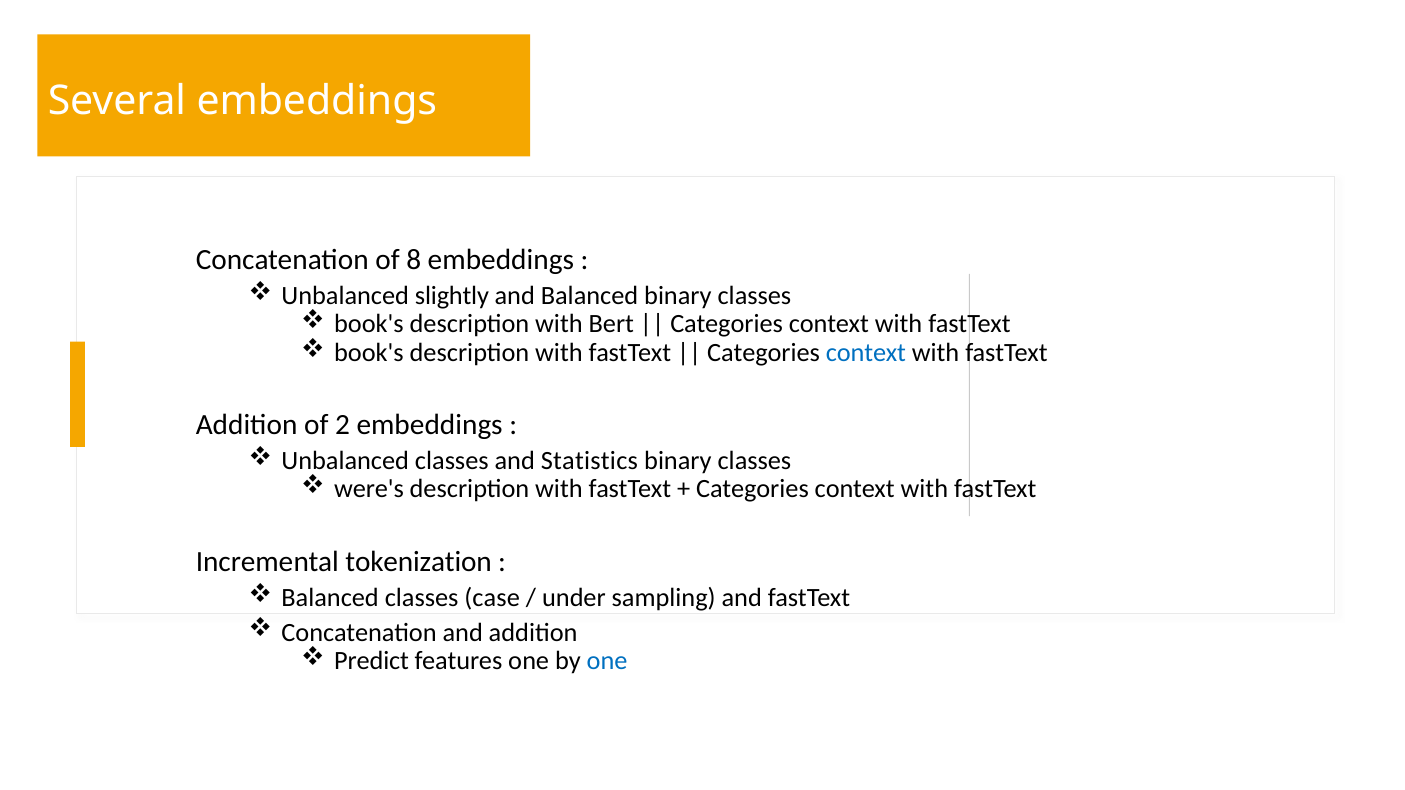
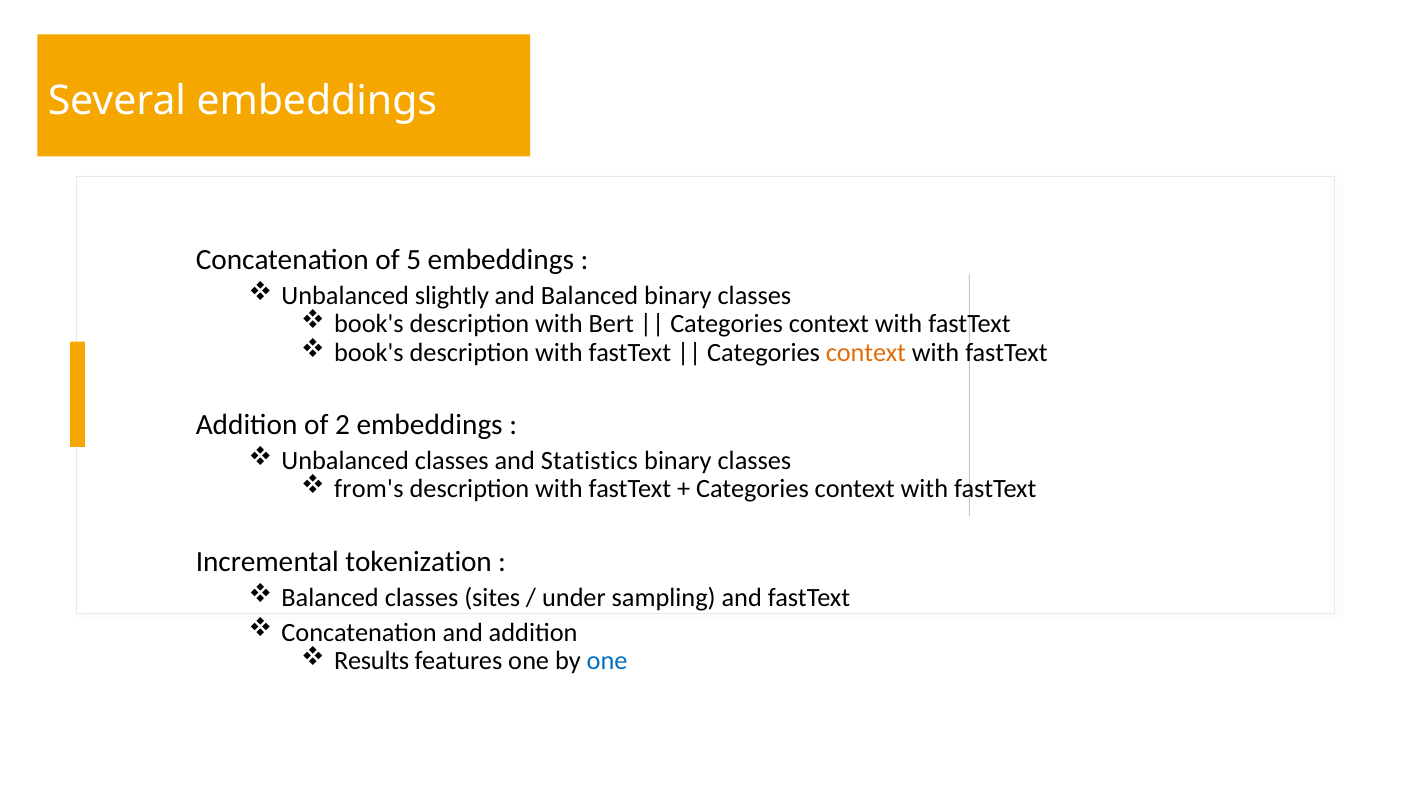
8: 8 -> 5
context at (866, 353) colour: blue -> orange
were's: were's -> from's
case: case -> sites
Predict: Predict -> Results
